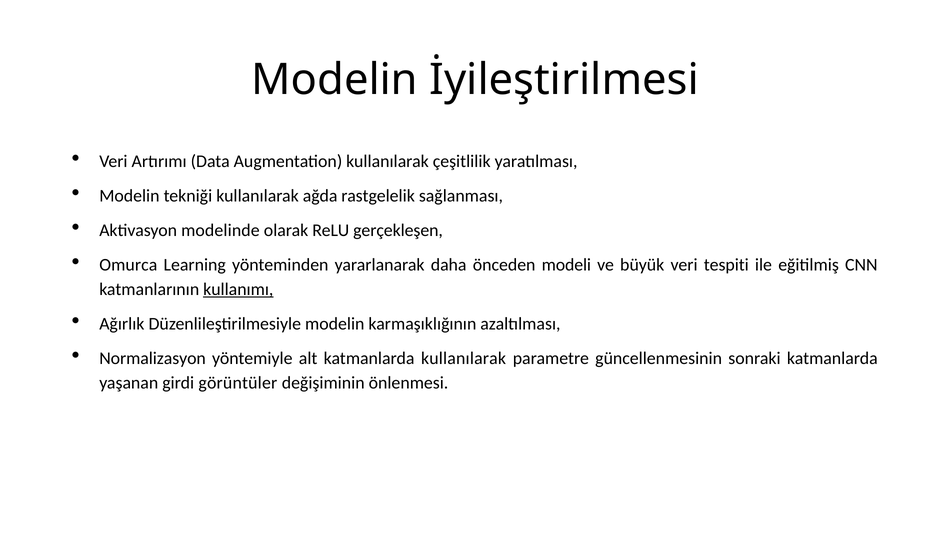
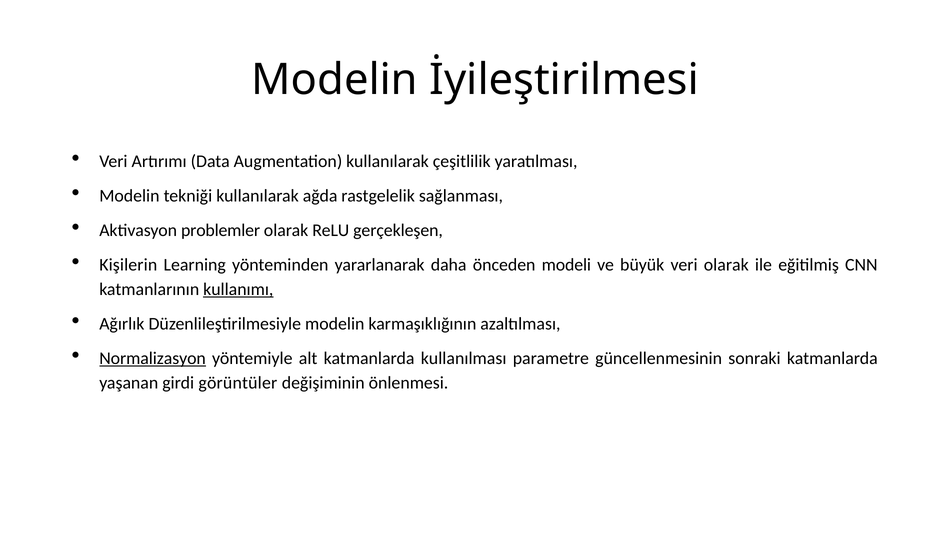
modelinde: modelinde -> problemler
Omurca: Omurca -> Kişilerin
veri tespiti: tespiti -> olarak
Normalizasyon underline: none -> present
katmanlarda kullanılarak: kullanılarak -> kullanılması
